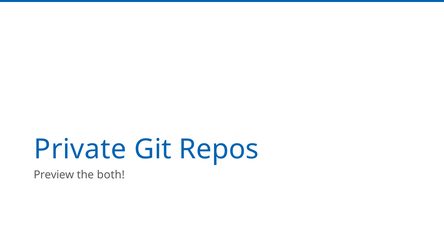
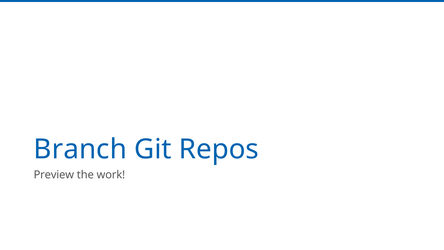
Private: Private -> Branch
both: both -> work
